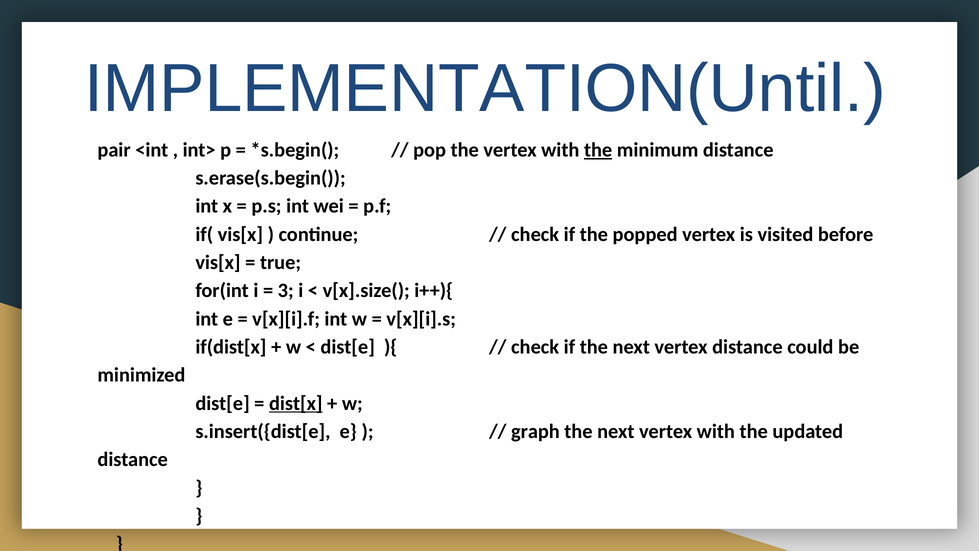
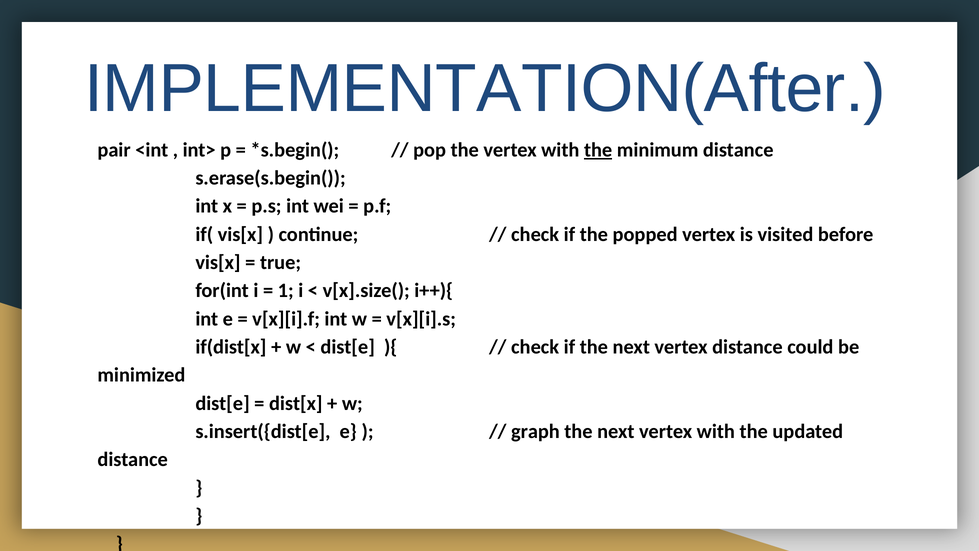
IMPLEMENTATION(Until: IMPLEMENTATION(Until -> IMPLEMENTATION(After
3: 3 -> 1
dist[x underline: present -> none
